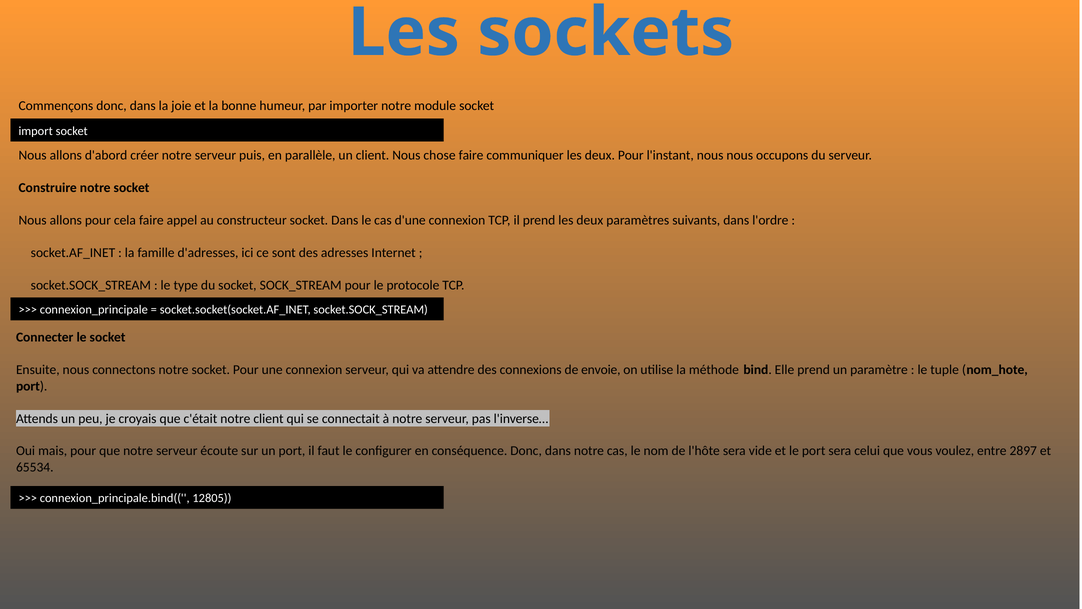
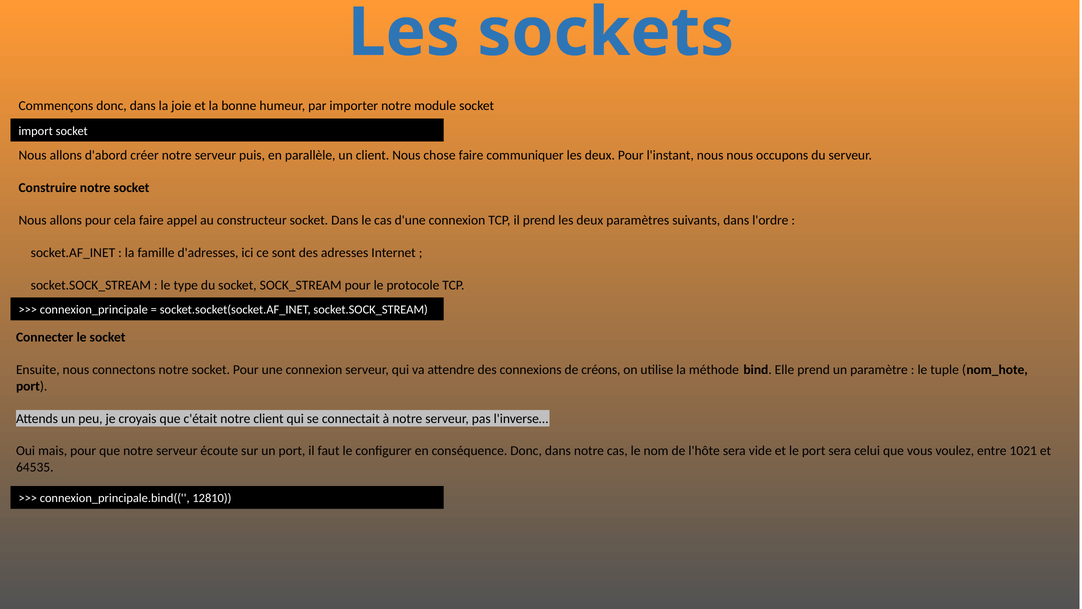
envoie: envoie -> créons
2897: 2897 -> 1021
65534: 65534 -> 64535
12805: 12805 -> 12810
